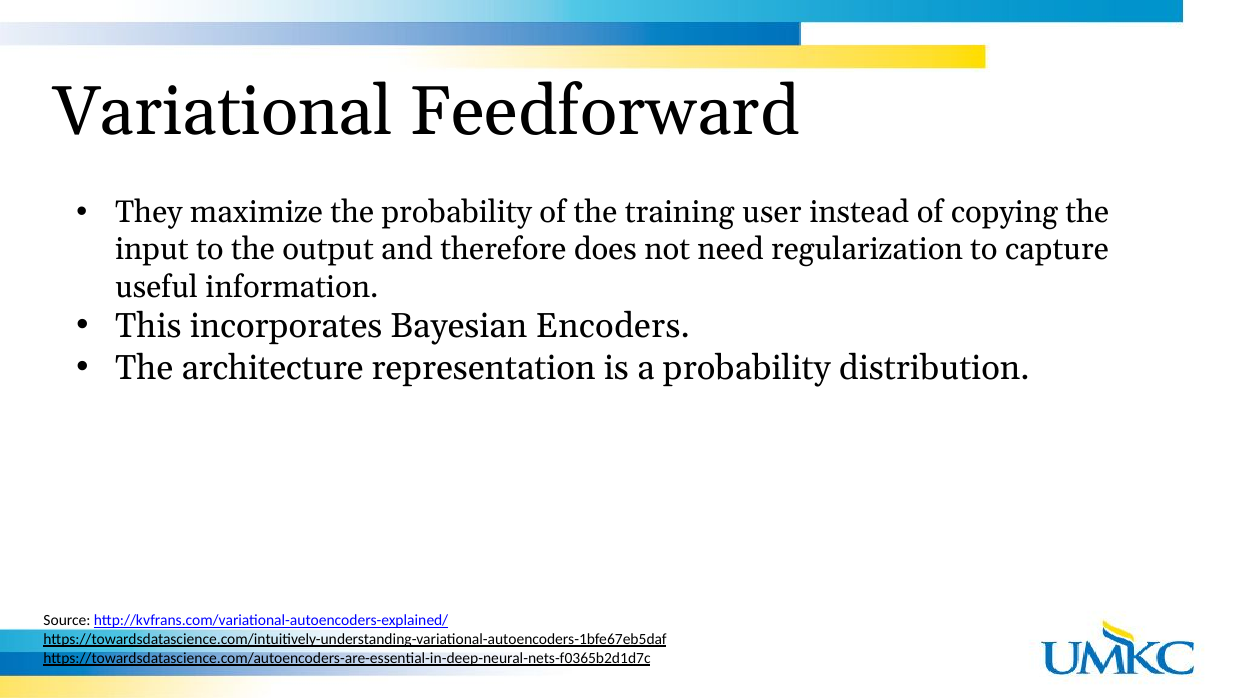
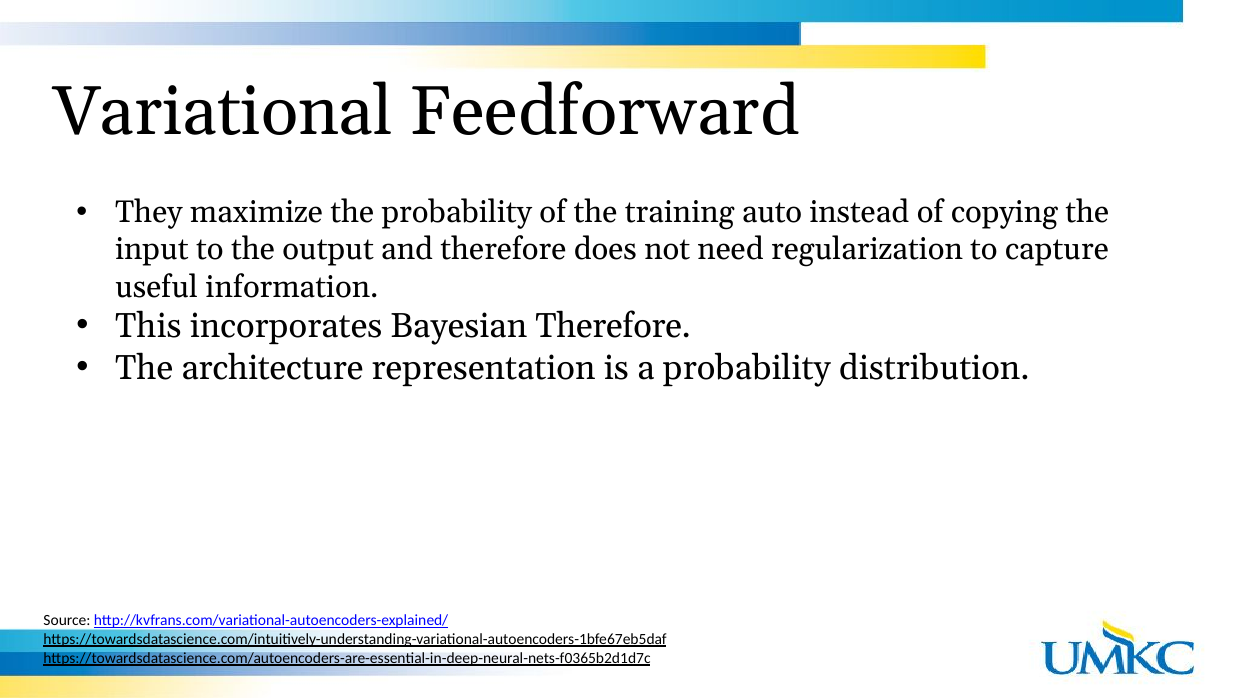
user: user -> auto
Bayesian Encoders: Encoders -> Therefore
